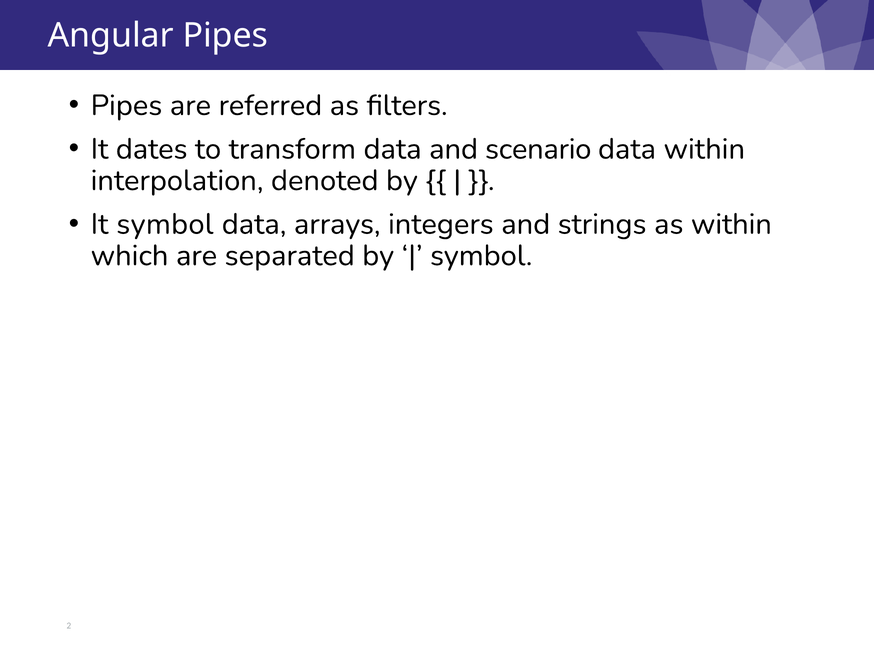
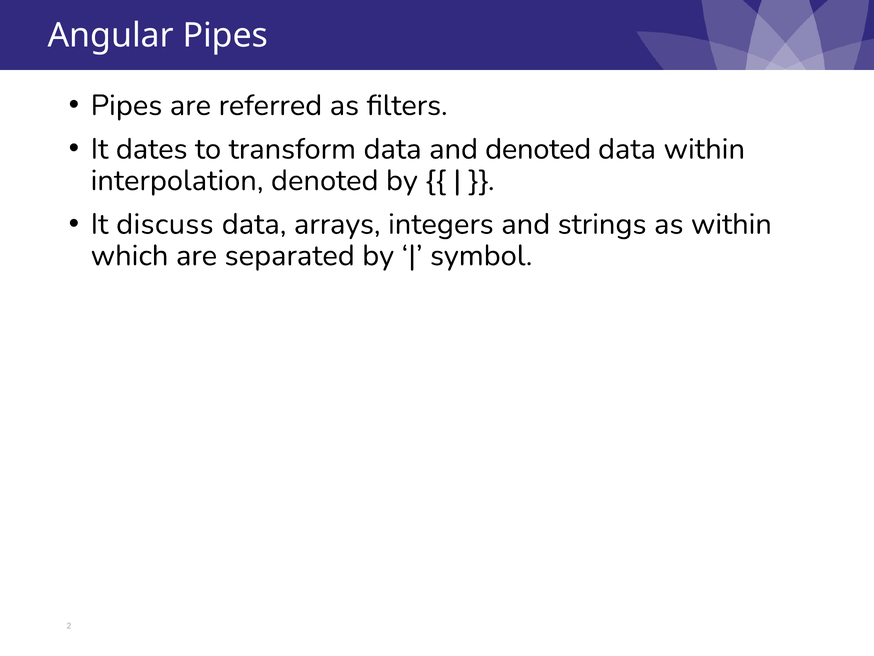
and scenario: scenario -> denoted
It symbol: symbol -> discuss
